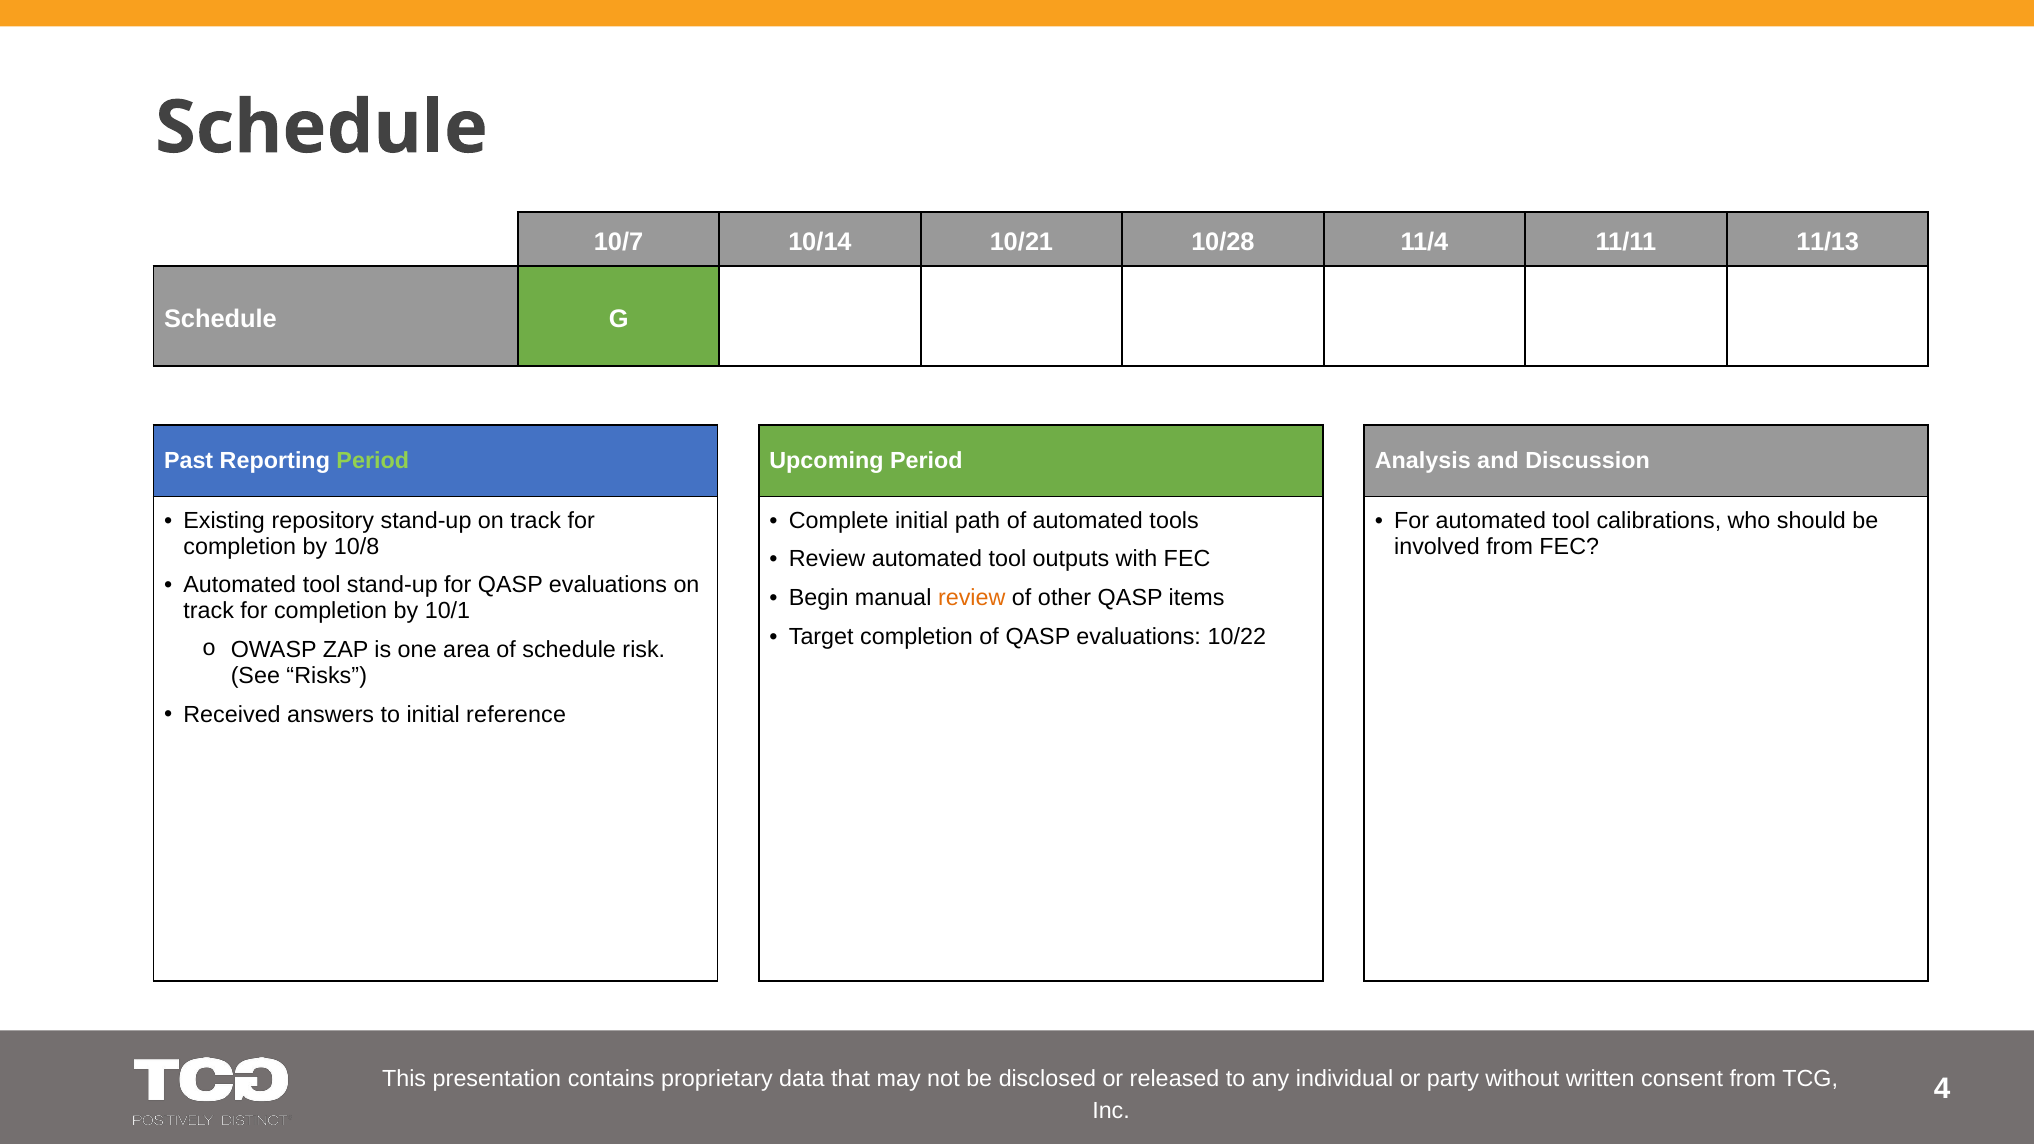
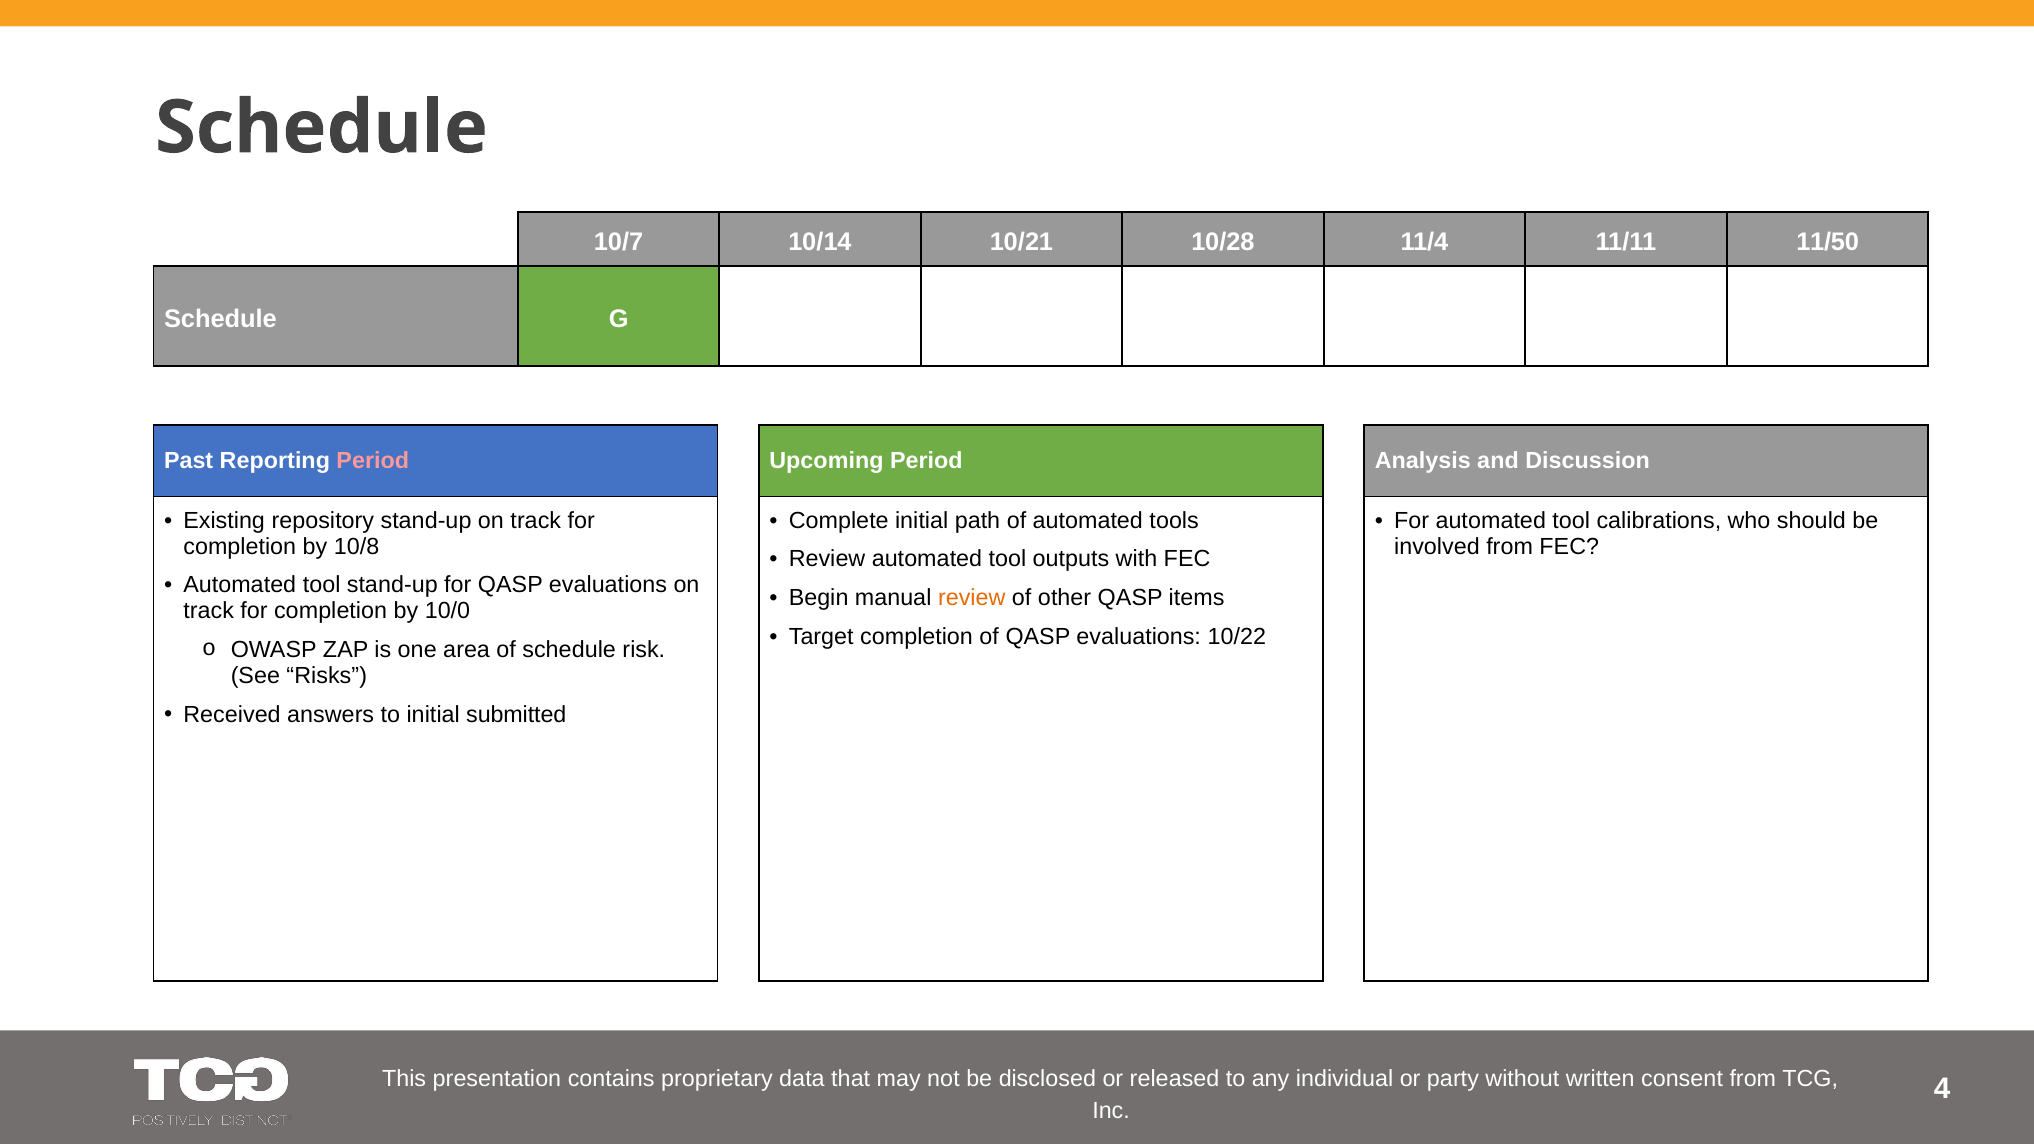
11/13: 11/13 -> 11/50
Period at (373, 461) colour: light green -> pink
10/1: 10/1 -> 10/0
reference: reference -> submitted
